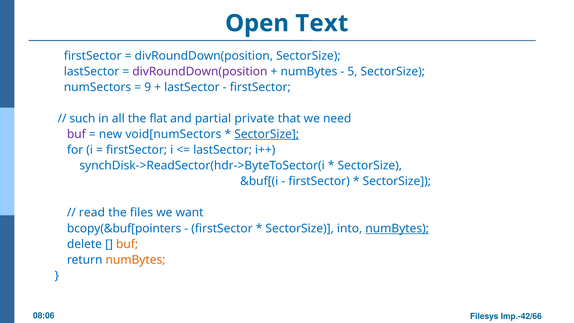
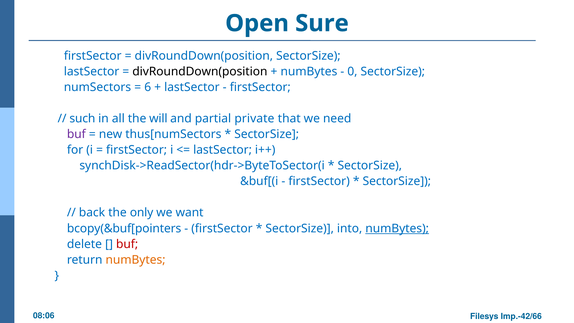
Text: Text -> Sure
divRoundDown(position at (200, 72) colour: purple -> black
5: 5 -> 0
9: 9 -> 6
flat: flat -> will
void[numSectors: void[numSectors -> thus[numSectors
SectorSize at (267, 134) underline: present -> none
read: read -> back
files: files -> only
buf at (127, 244) colour: orange -> red
